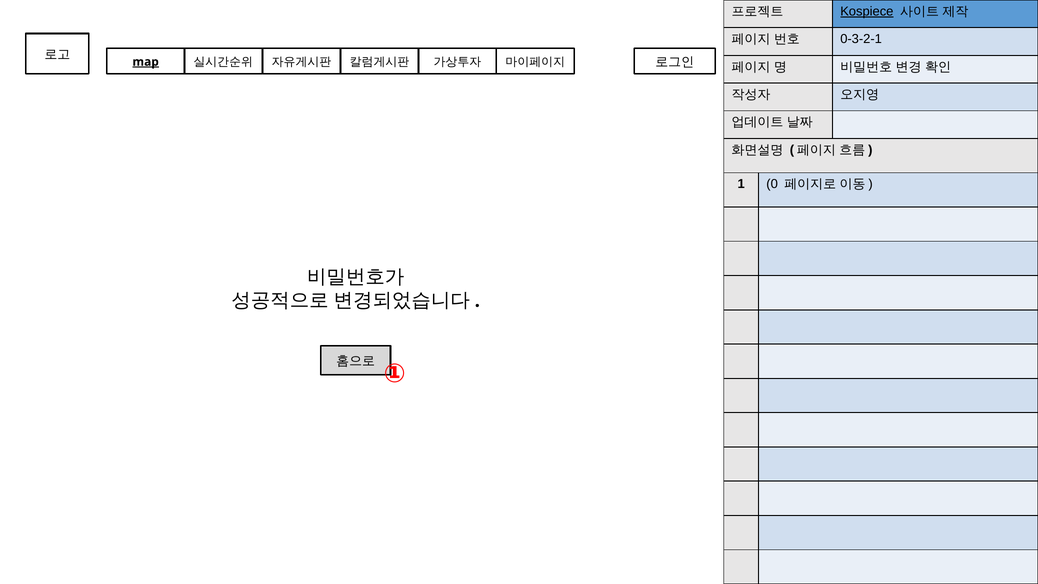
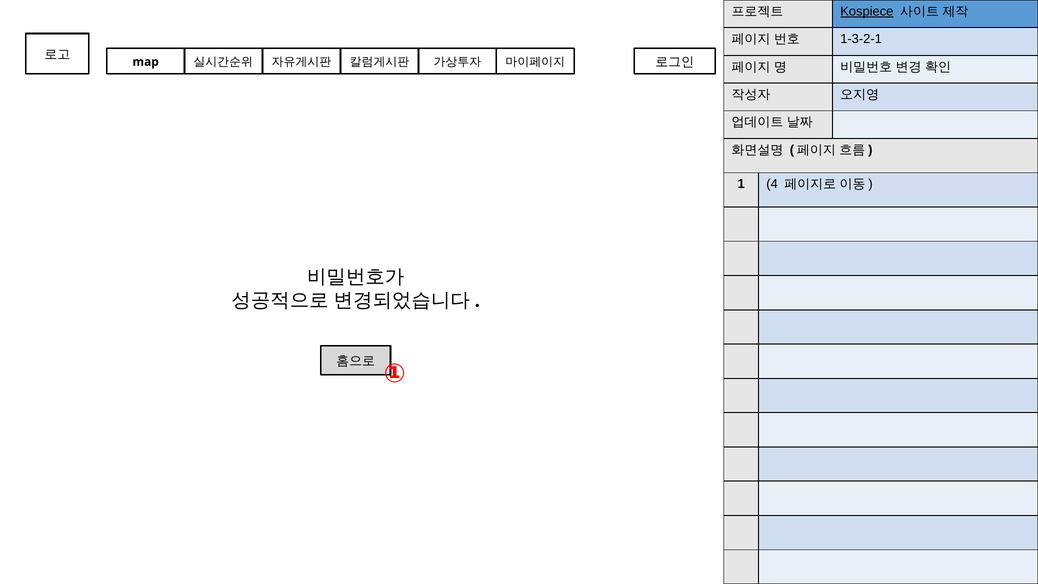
0-3-2-1: 0-3-2-1 -> 1-3-2-1
map underline: present -> none
0: 0 -> 4
